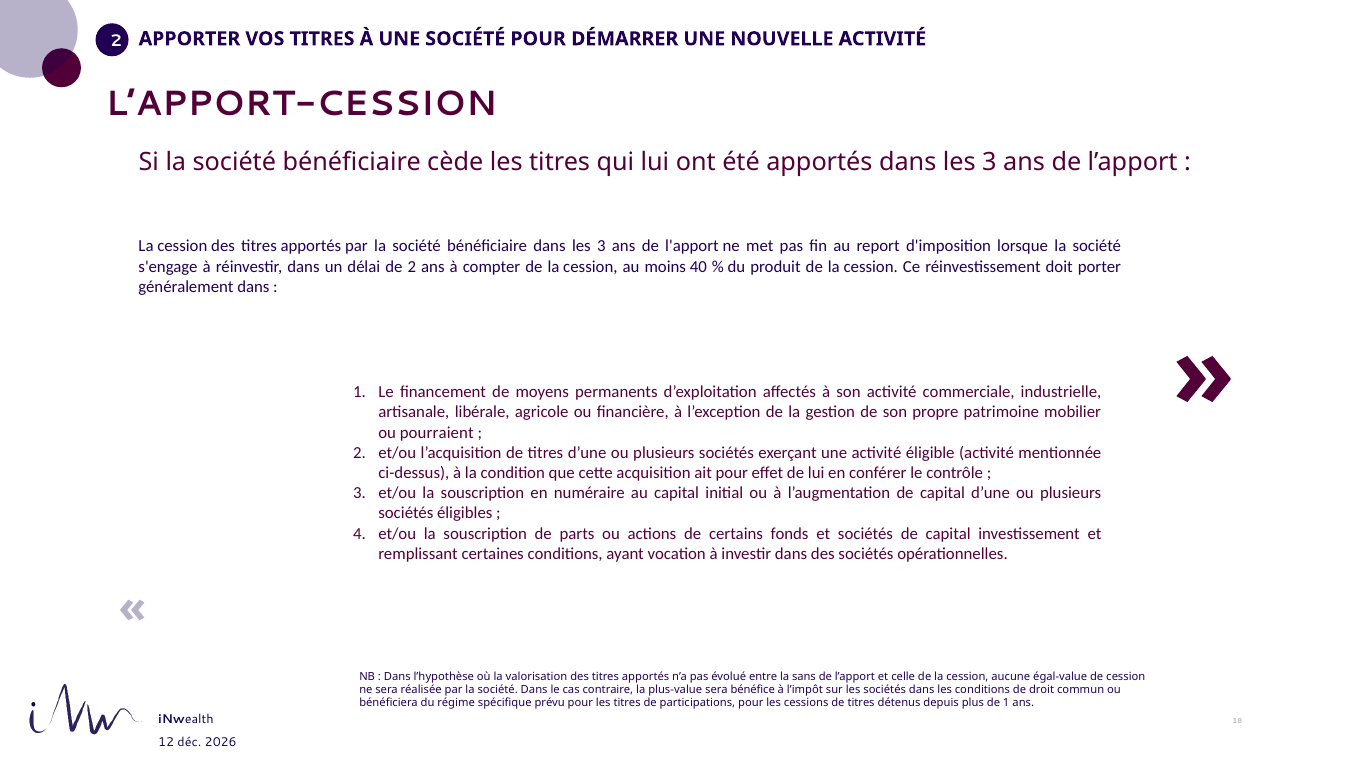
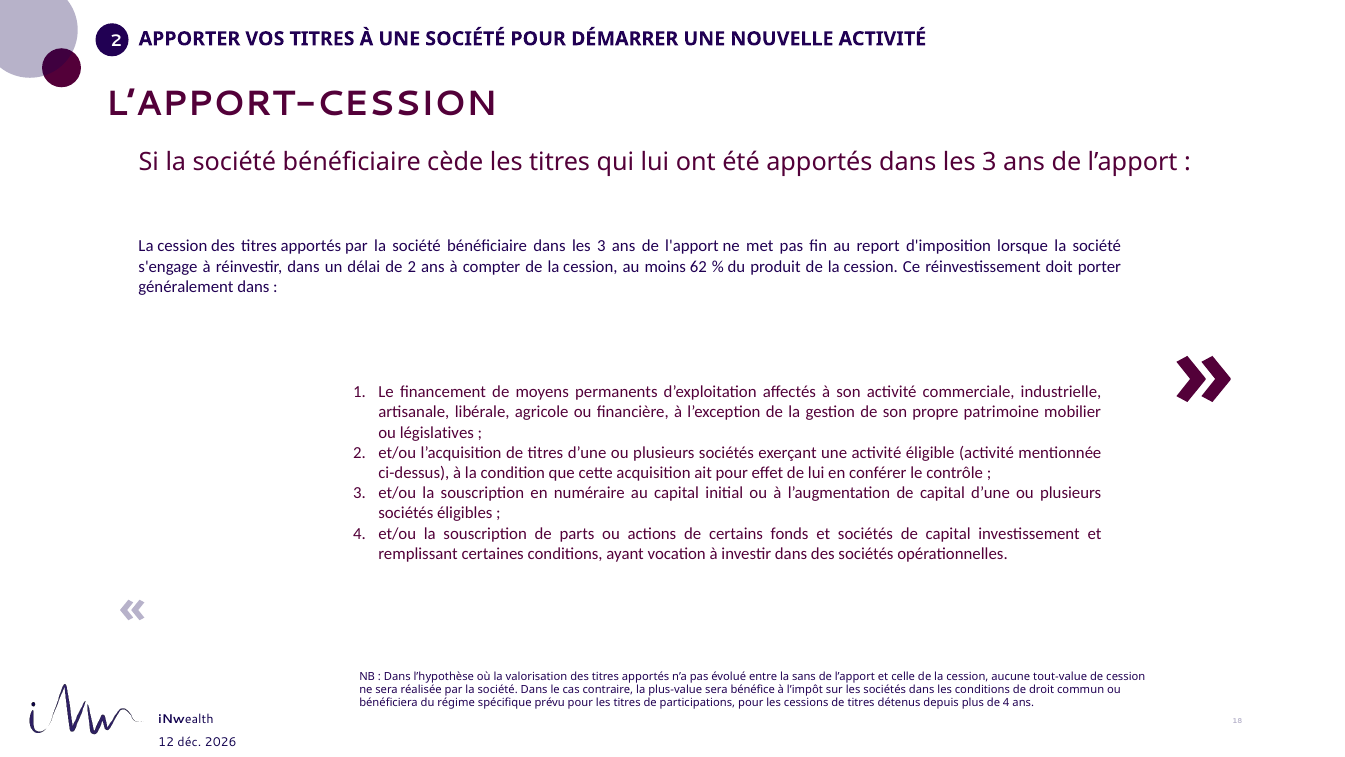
40: 40 -> 62
pourraient: pourraient -> législatives
égal-value: égal-value -> tout-value
de 1: 1 -> 4
